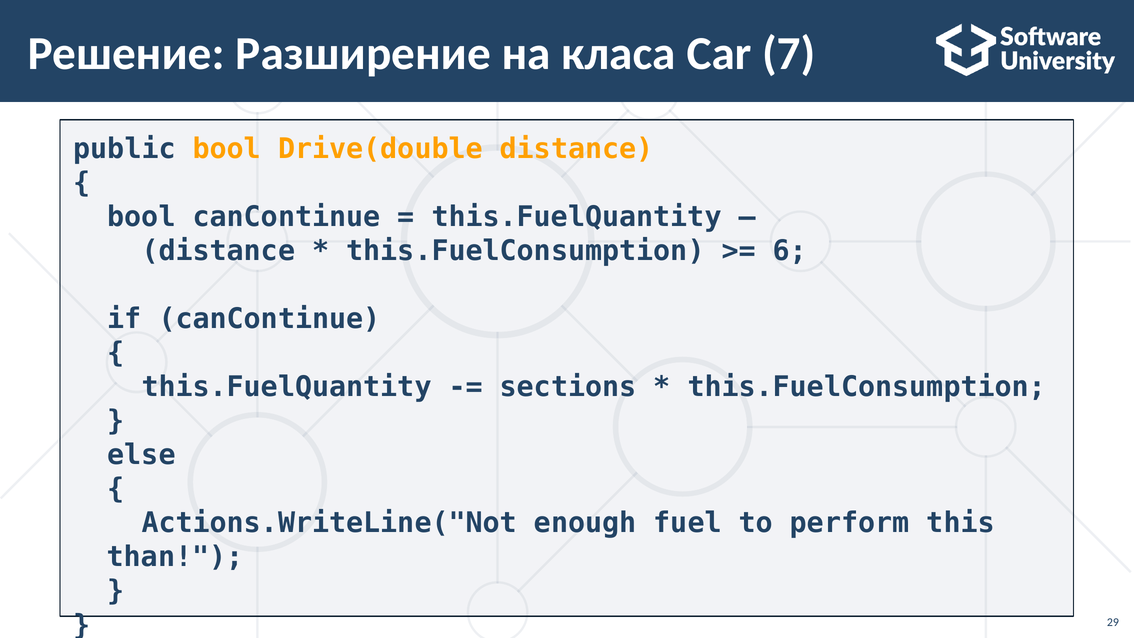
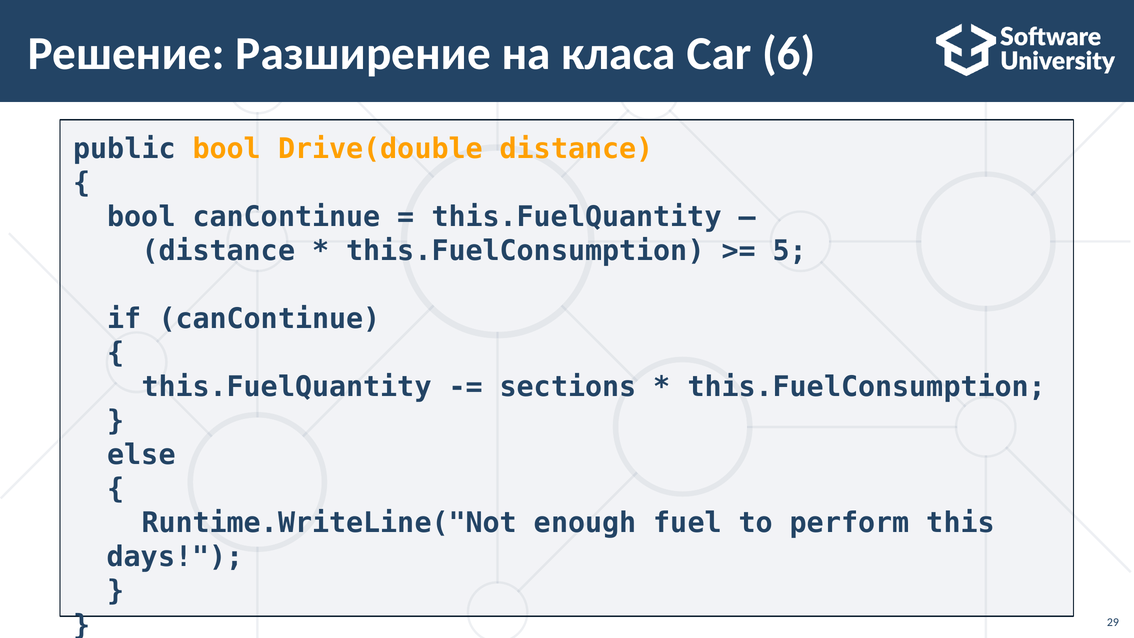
7: 7 -> 6
6: 6 -> 5
Actions.WriteLine("Not: Actions.WriteLine("Not -> Runtime.WriteLine("Not
than: than -> days
